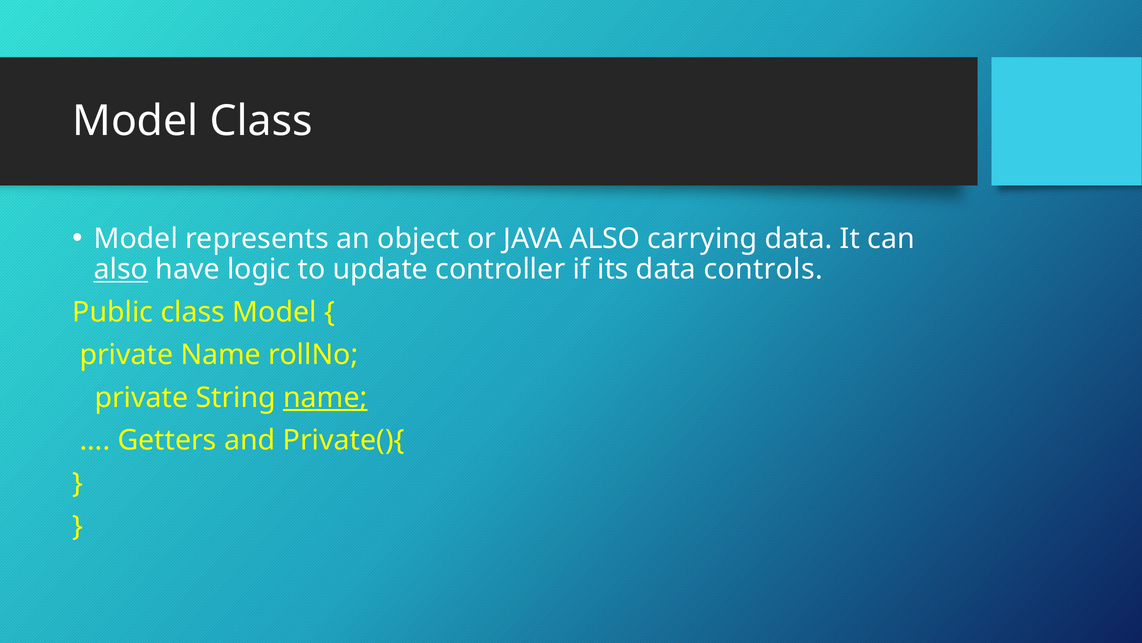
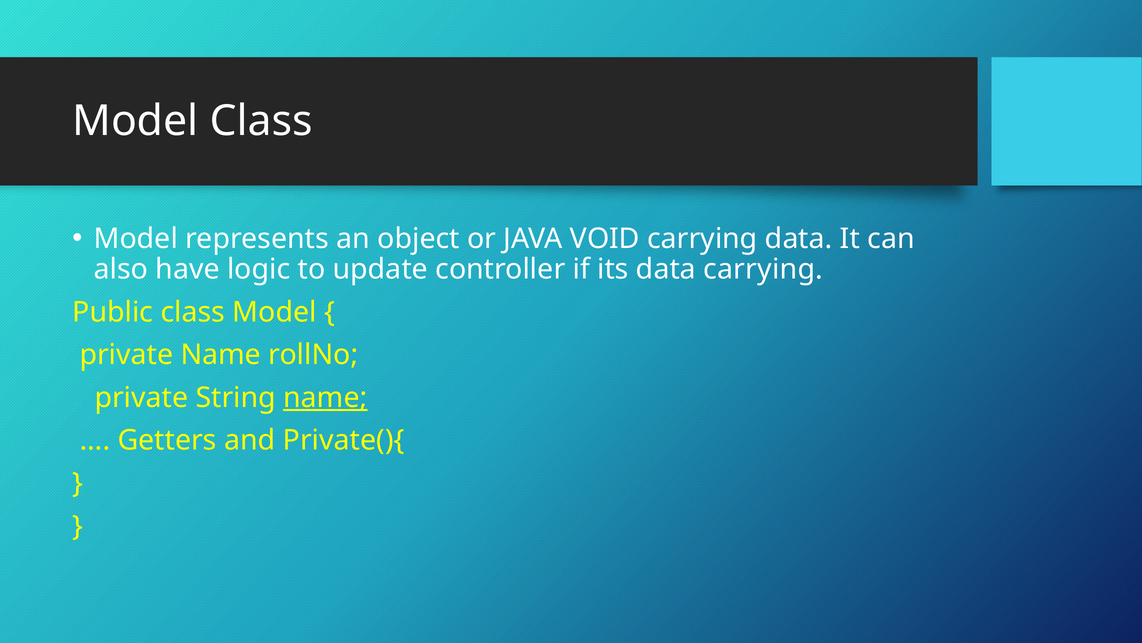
JAVA ALSO: ALSO -> VOID
also at (121, 269) underline: present -> none
data controls: controls -> carrying
